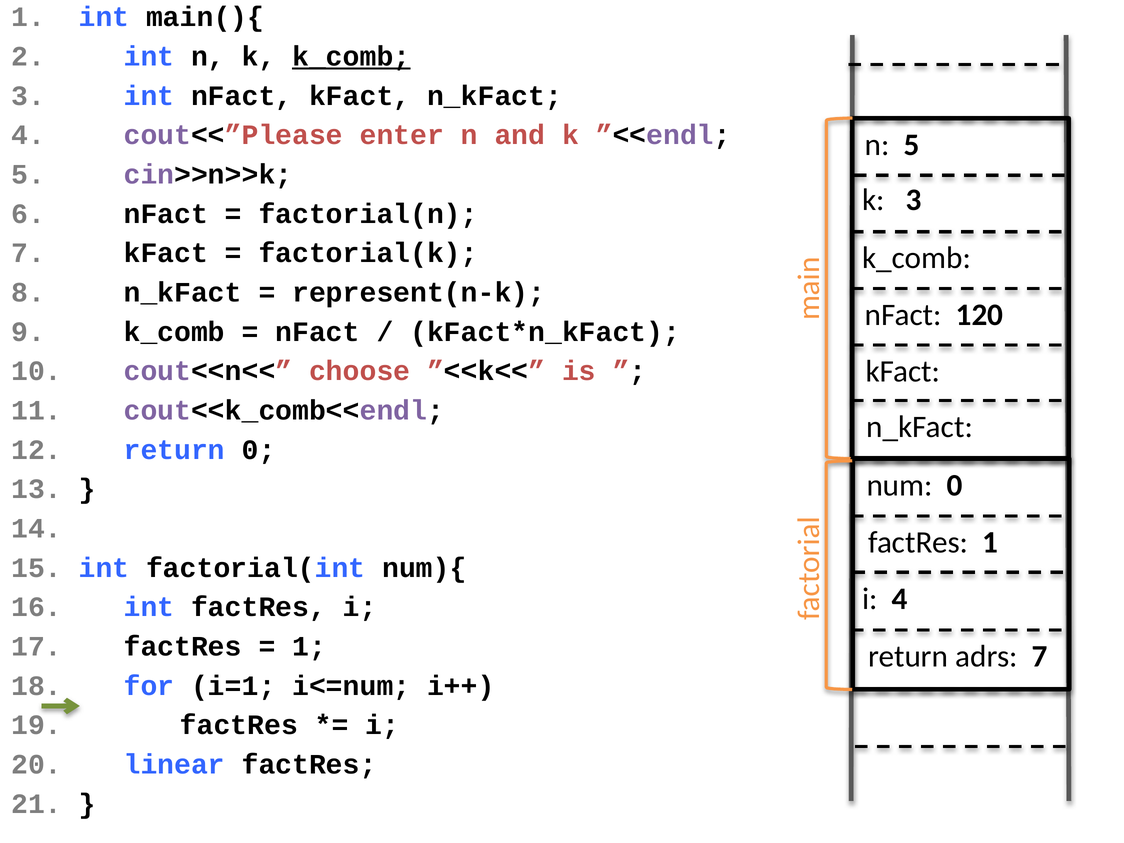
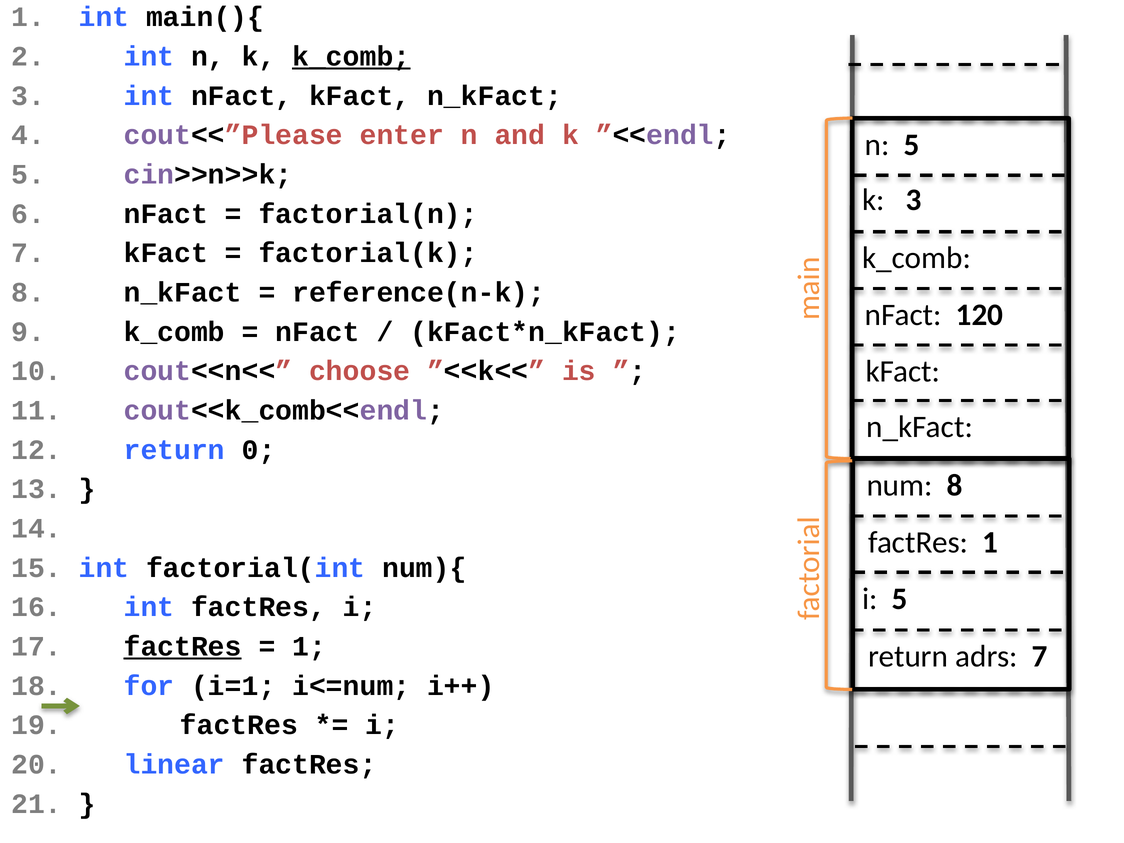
represent(n-k: represent(n-k -> reference(n-k
num 0: 0 -> 8
i 4: 4 -> 5
factRes at (183, 646) underline: none -> present
